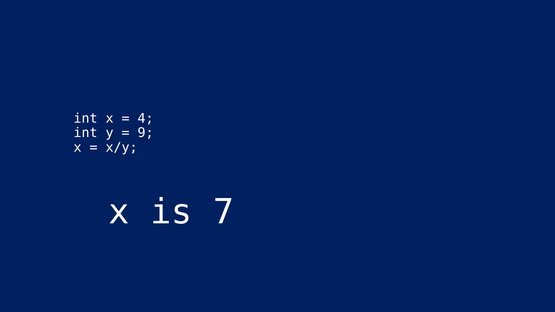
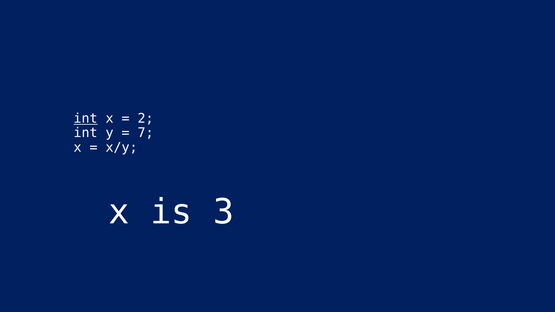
int at (86, 119) underline: none -> present
4: 4 -> 2
9: 9 -> 7
7: 7 -> 3
